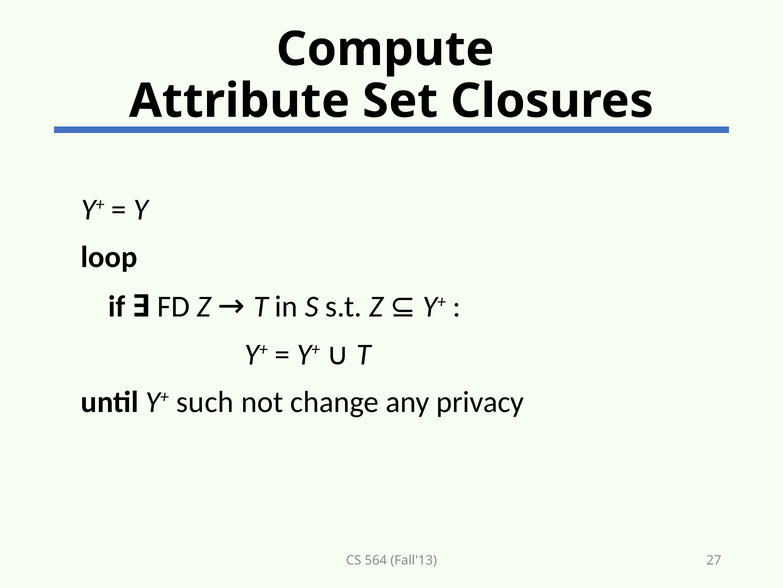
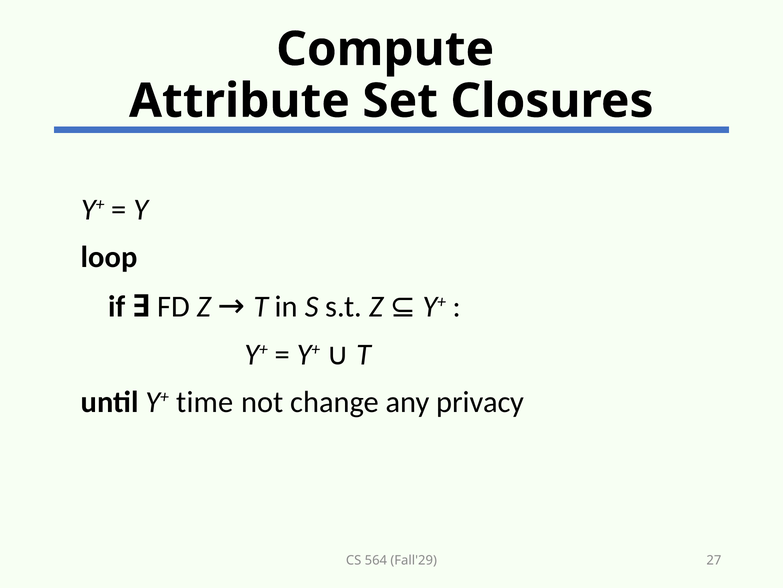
such: such -> time
Fall'13: Fall'13 -> Fall'29
